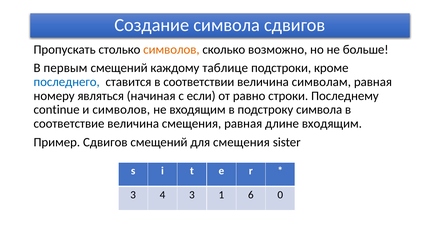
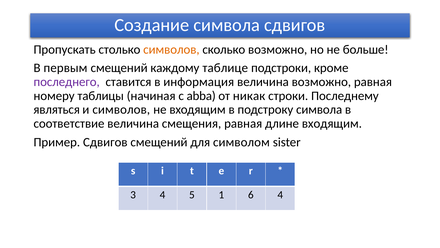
последнего colour: blue -> purple
соответствии: соответствии -> информация
величина символам: символам -> возможно
являться: являться -> таблицы
если: если -> abba
равно: равно -> никак
continue: continue -> являться
для смещения: смещения -> символом
4 3: 3 -> 5
6 0: 0 -> 4
